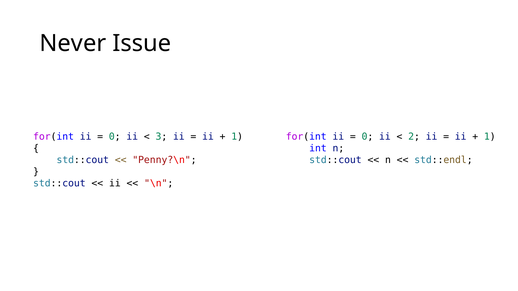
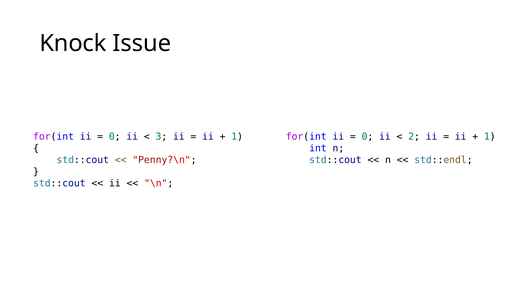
Never: Never -> Knock
